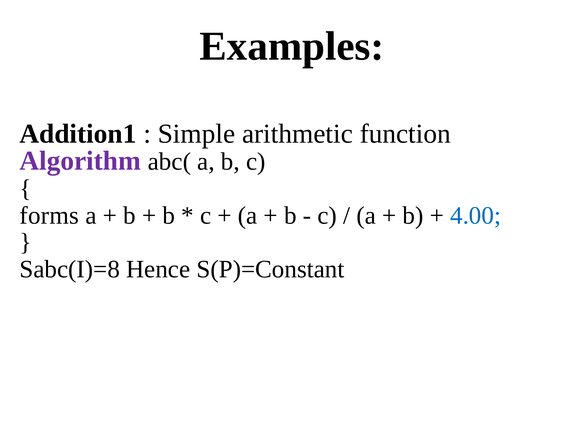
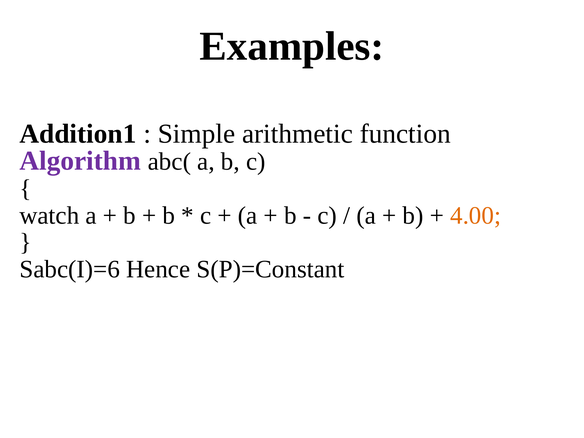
forms: forms -> watch
4.00 colour: blue -> orange
Sabc(I)=8: Sabc(I)=8 -> Sabc(I)=6
